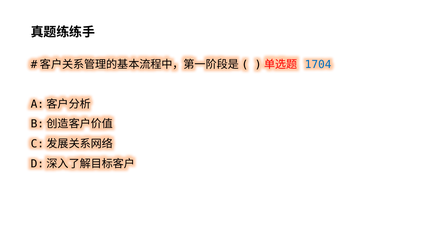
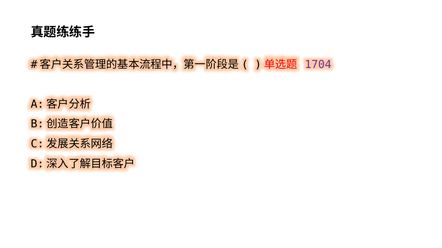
1704 colour: blue -> purple
